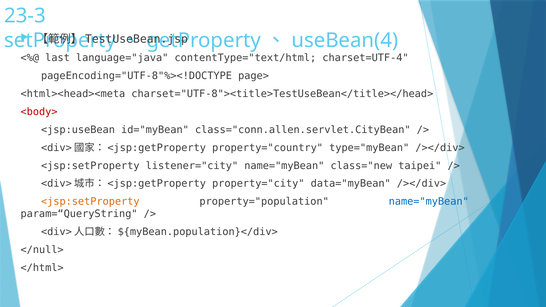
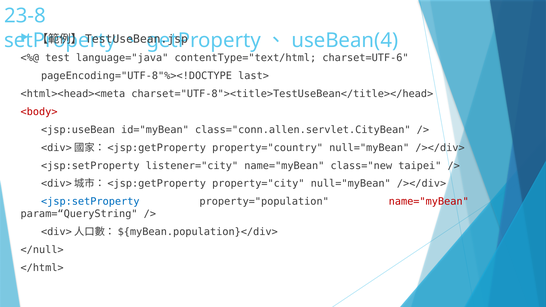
23-3: 23-3 -> 23-8
last: last -> test
charset=UTF-4: charset=UTF-4 -> charset=UTF-6
page>: page> -> last>
property="country type="myBean: type="myBean -> null="myBean
property="city data="myBean: data="myBean -> null="myBean
<jsp:setProperty at (90, 202) colour: orange -> blue
name="myBean at (429, 202) colour: blue -> red
